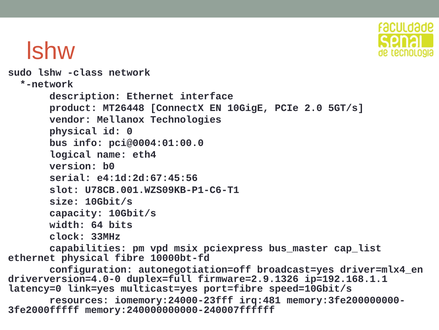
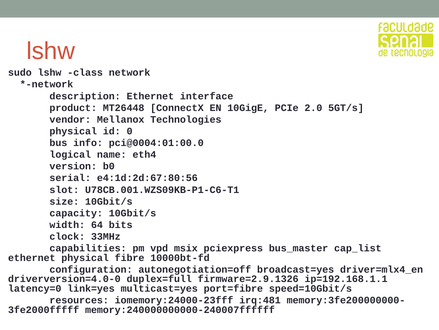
e4:1d:2d:67:45:56: e4:1d:2d:67:45:56 -> e4:1d:2d:67:80:56
